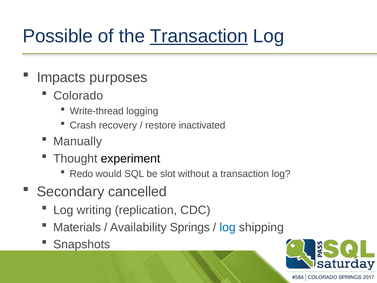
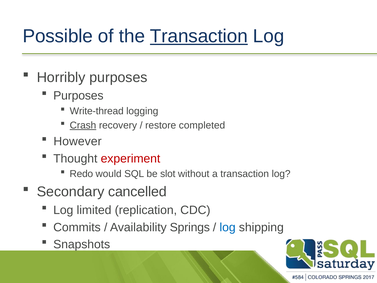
Impacts: Impacts -> Horribly
Colorado at (78, 96): Colorado -> Purposes
Crash underline: none -> present
inactivated: inactivated -> completed
Manually: Manually -> However
experiment colour: black -> red
writing: writing -> limited
Materials: Materials -> Commits
